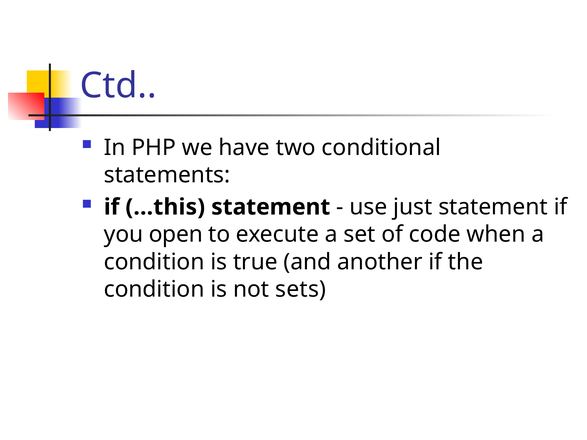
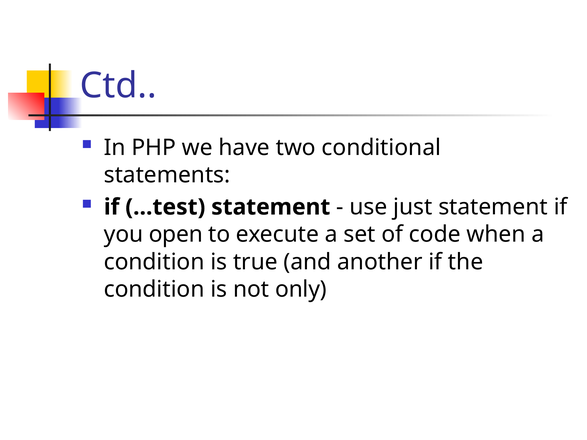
...this: ...this -> ...test
sets: sets -> only
